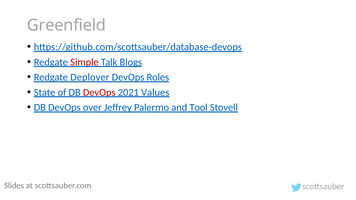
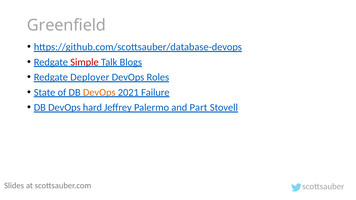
DevOps at (99, 92) colour: red -> orange
Values: Values -> Failure
over: over -> hard
Tool: Tool -> Part
